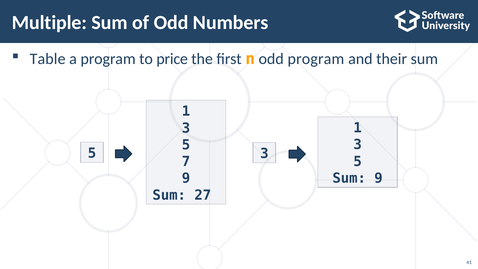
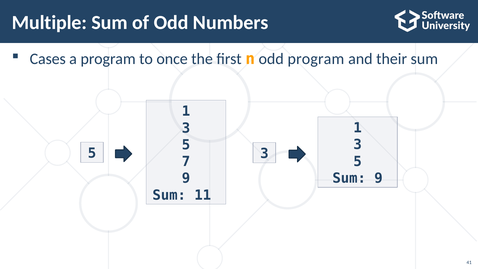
Table: Table -> Cases
price: price -> once
27: 27 -> 11
